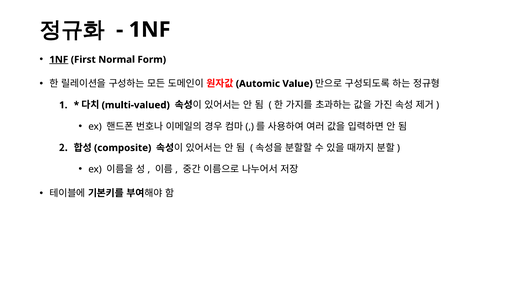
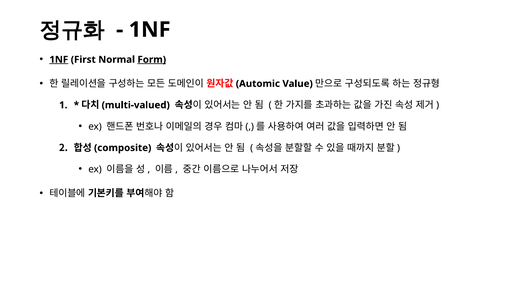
Form underline: none -> present
